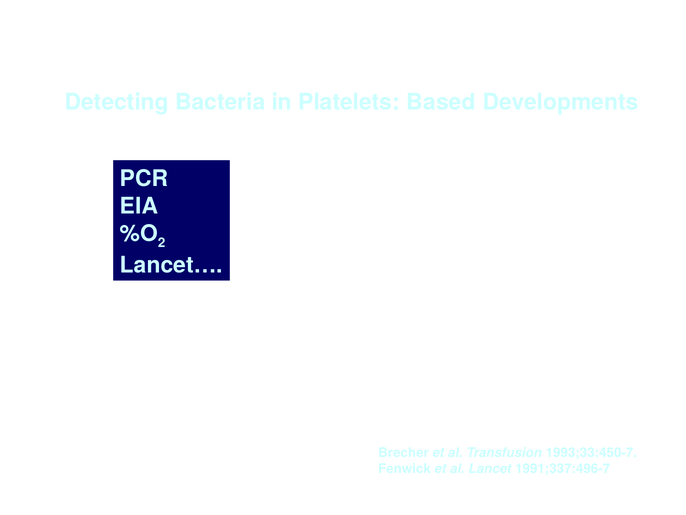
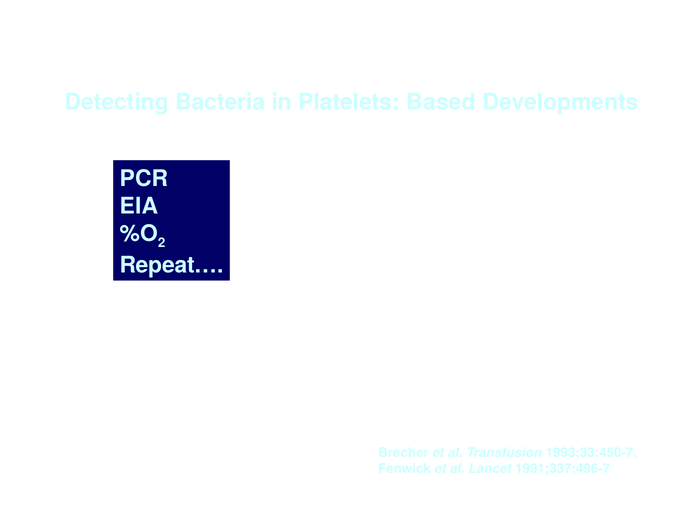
Lancet…: Lancet… -> Repeat…
